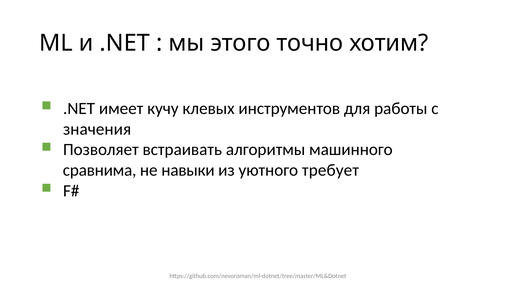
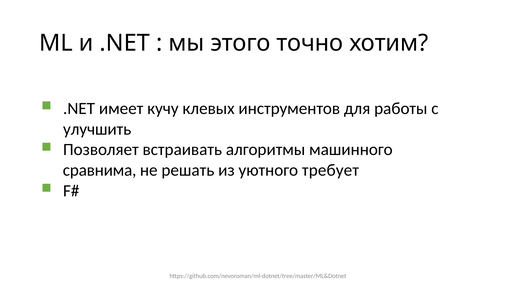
значения: значения -> улучшить
навыки: навыки -> решать
